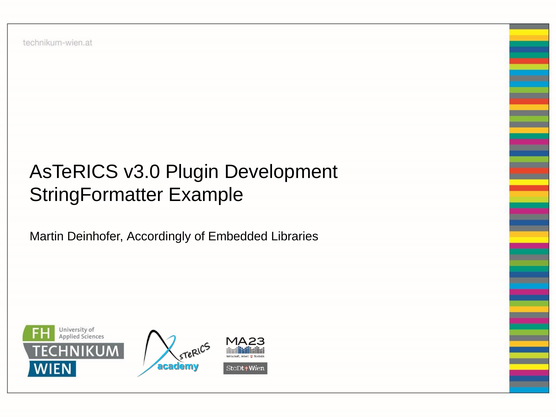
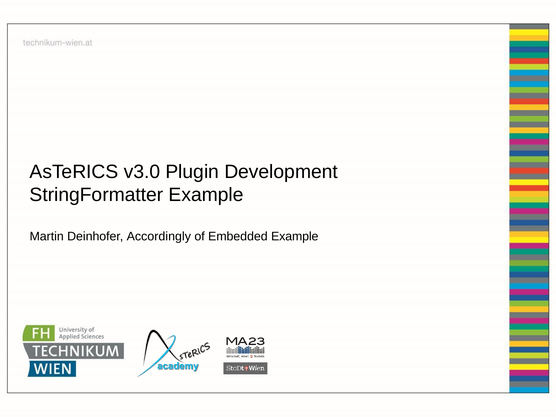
Embedded Libraries: Libraries -> Example
